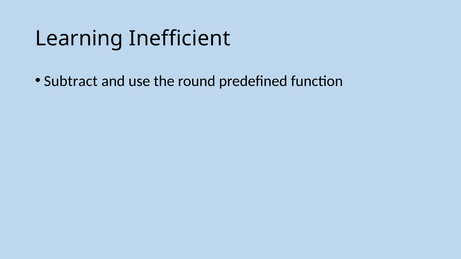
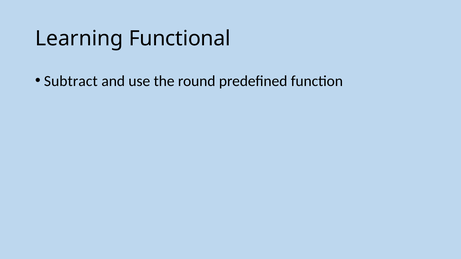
Inefficient: Inefficient -> Functional
